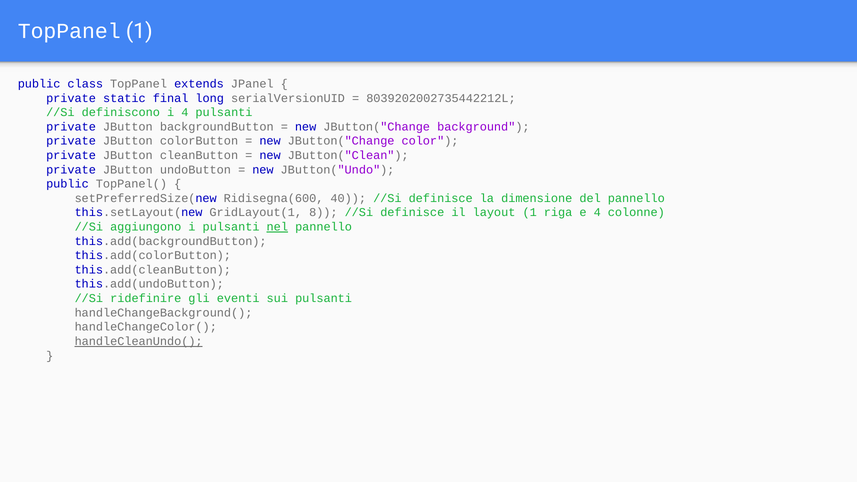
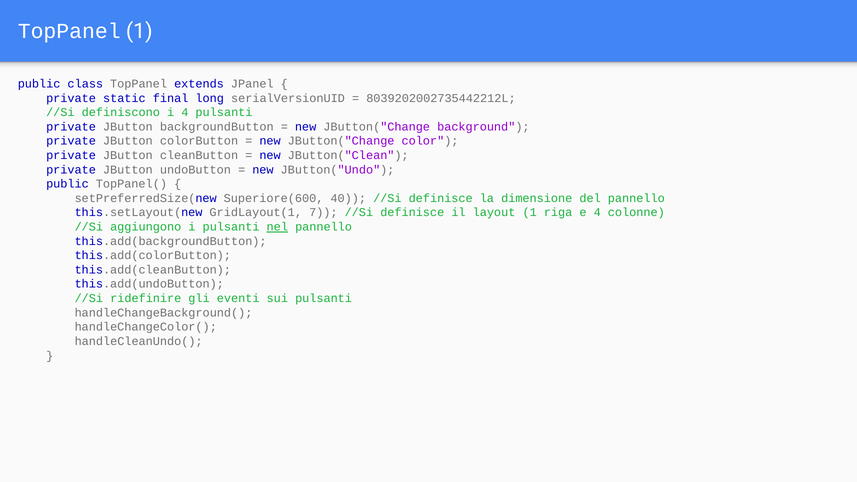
Ridisegna(600: Ridisegna(600 -> Superiore(600
8: 8 -> 7
handleCleanUndo( underline: present -> none
